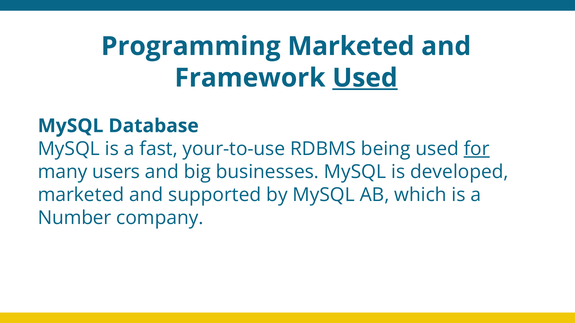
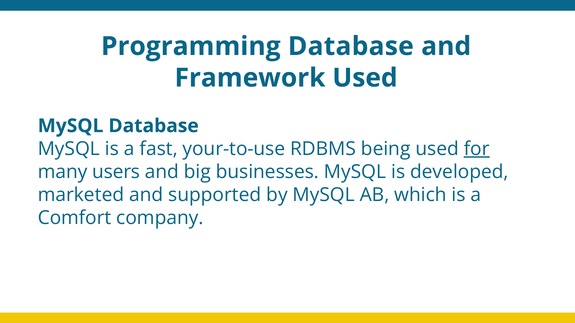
Programming Marketed: Marketed -> Database
Used at (365, 78) underline: present -> none
Number: Number -> Comfort
